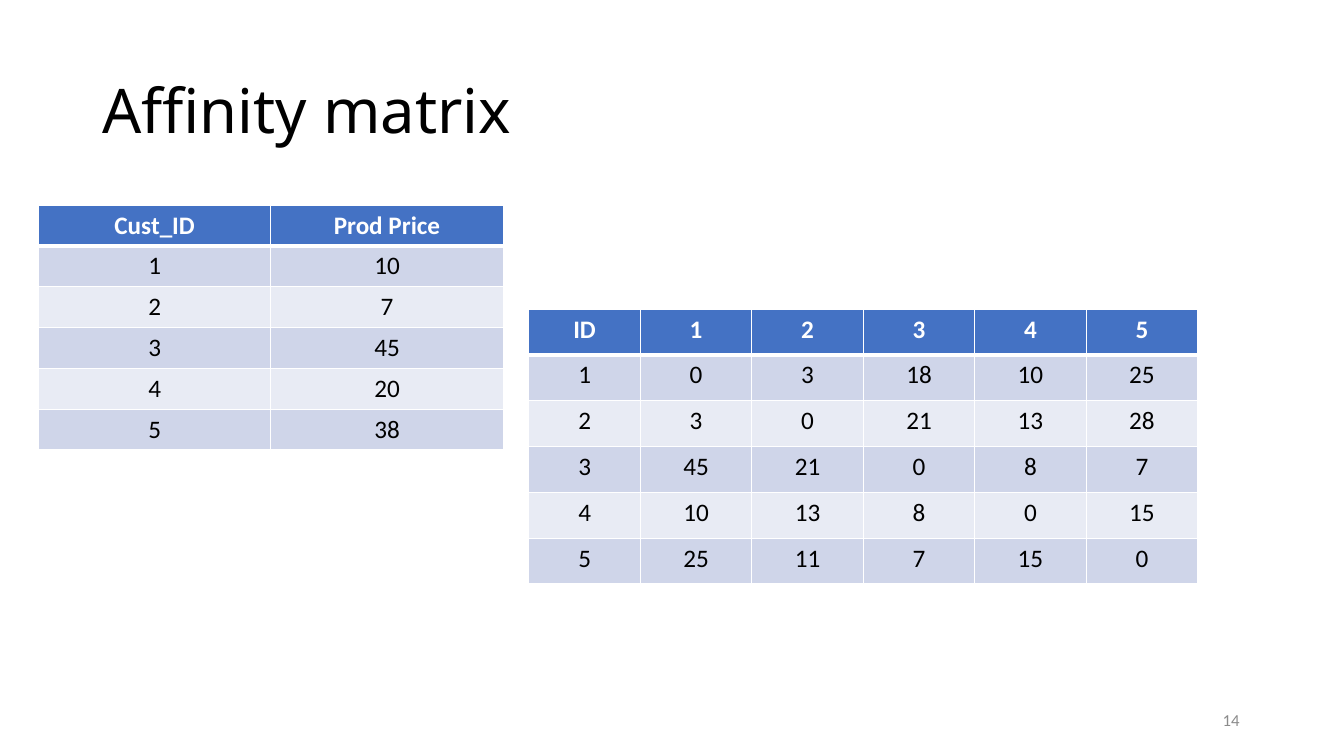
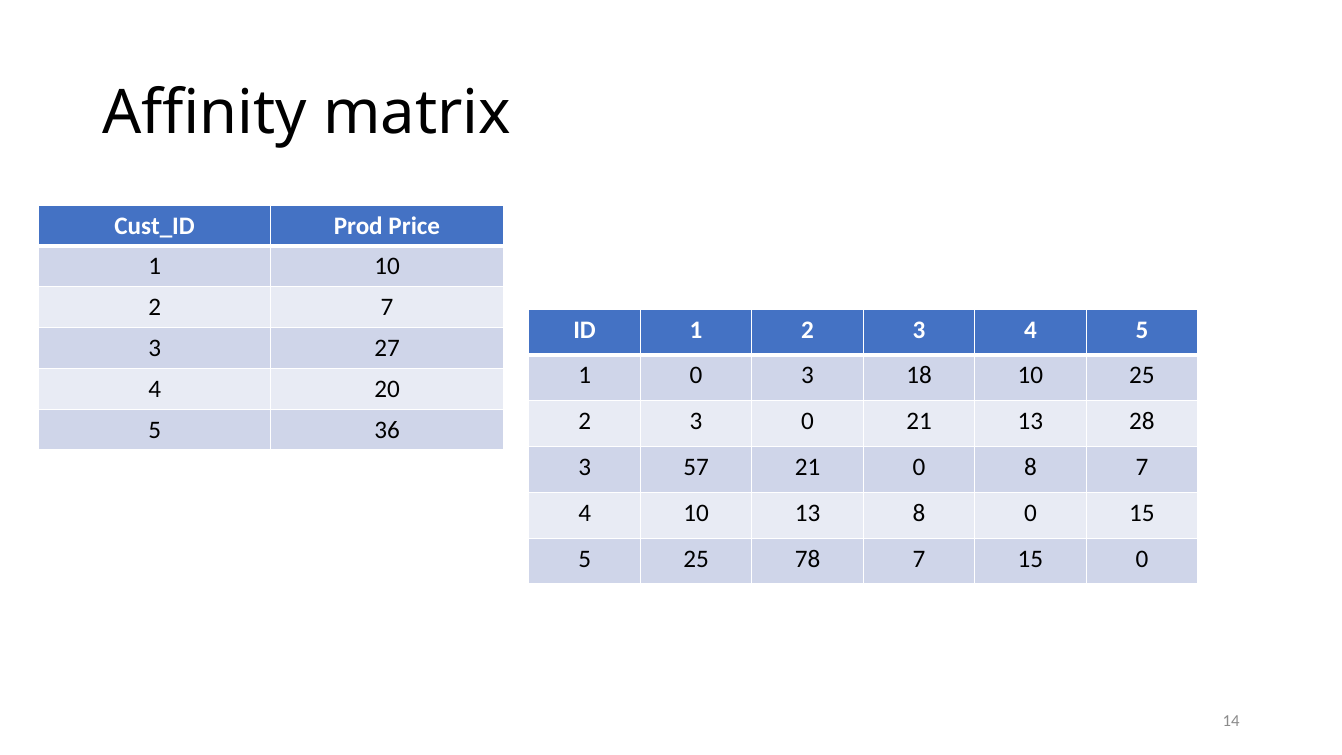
45 at (387, 348): 45 -> 27
38: 38 -> 36
45 at (696, 467): 45 -> 57
11: 11 -> 78
